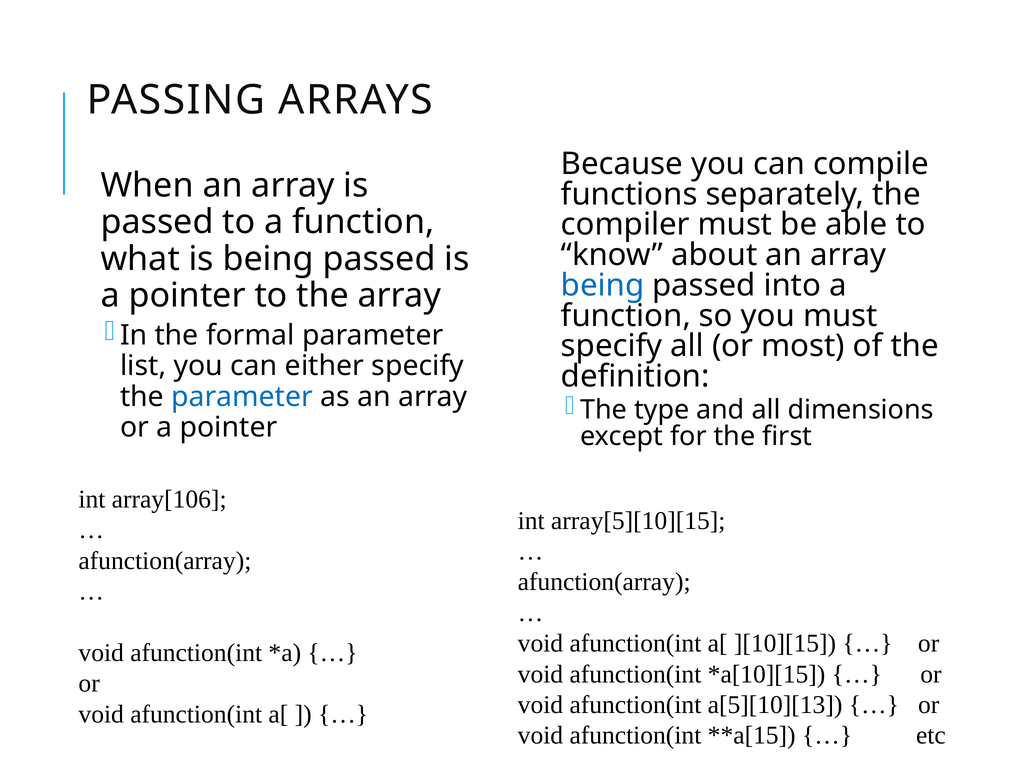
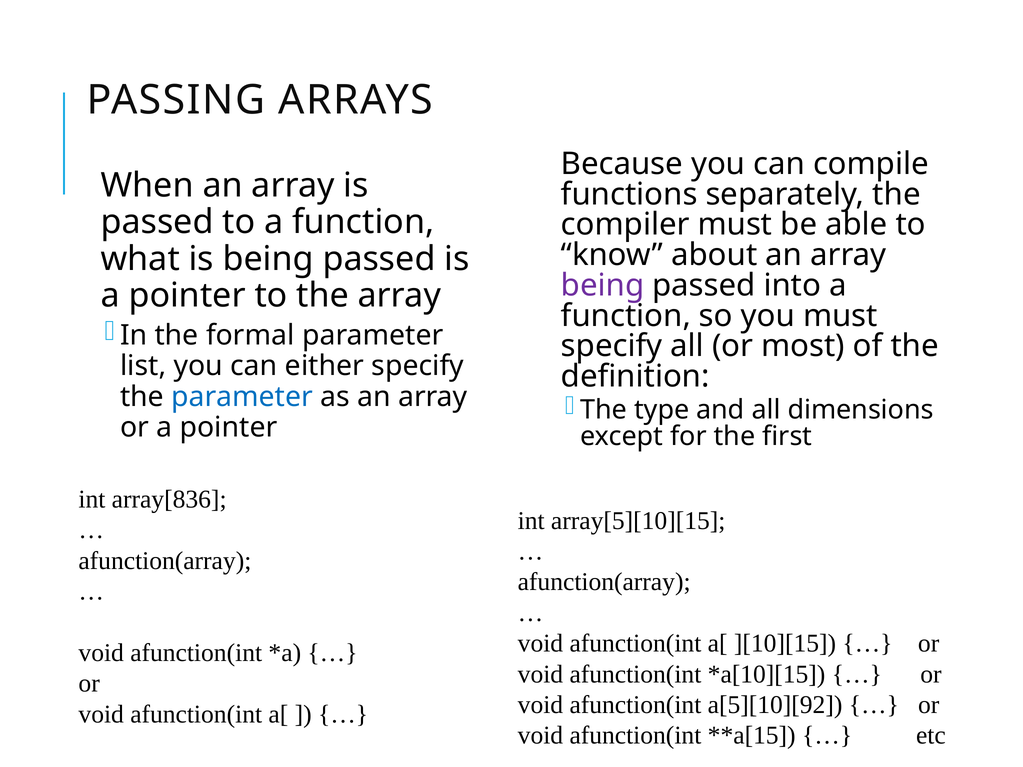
being at (603, 285) colour: blue -> purple
array[106: array[106 -> array[836
a[5][10][13: a[5][10][13 -> a[5][10][92
